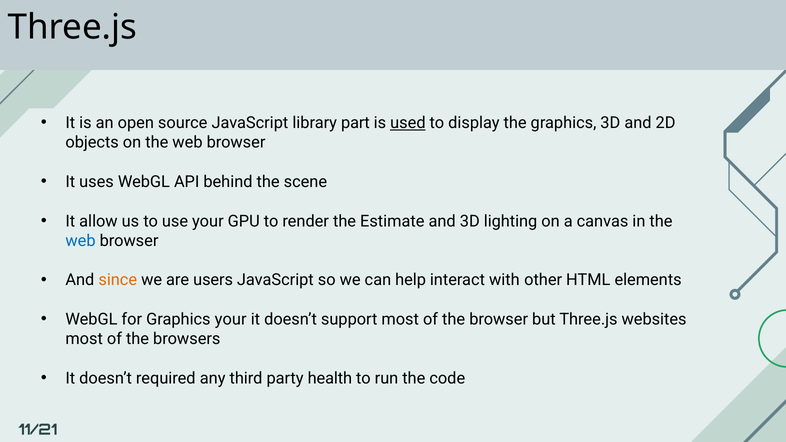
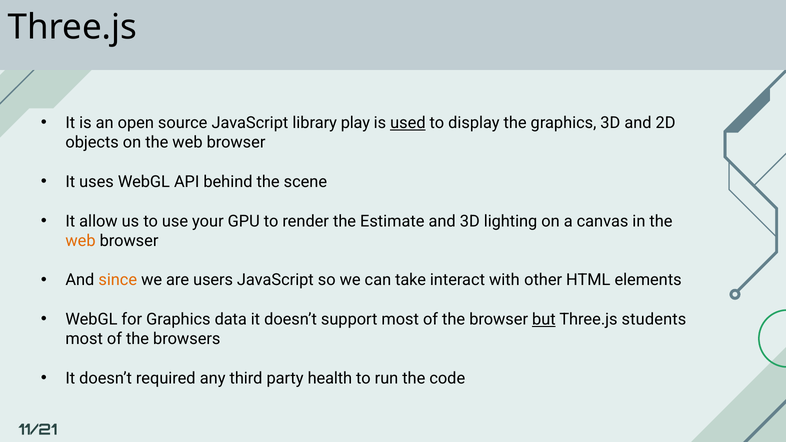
part: part -> play
web at (81, 241) colour: blue -> orange
help: help -> take
Graphics your: your -> data
but underline: none -> present
websites: websites -> students
